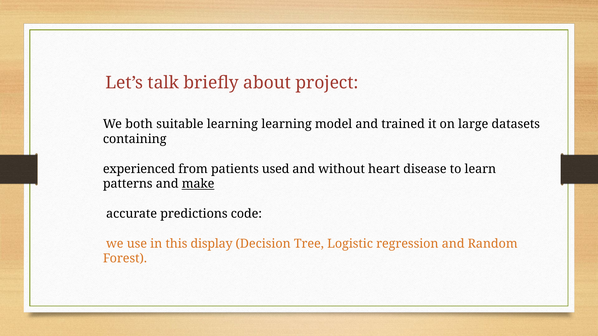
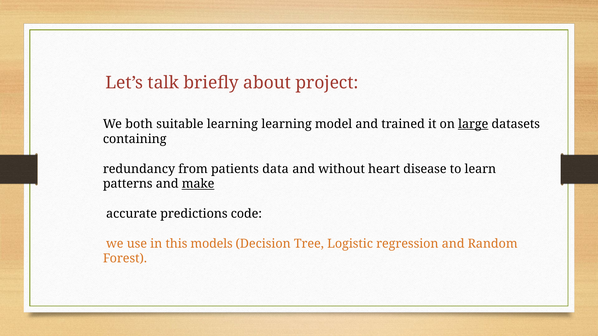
large underline: none -> present
experienced: experienced -> redundancy
used: used -> data
display: display -> models
